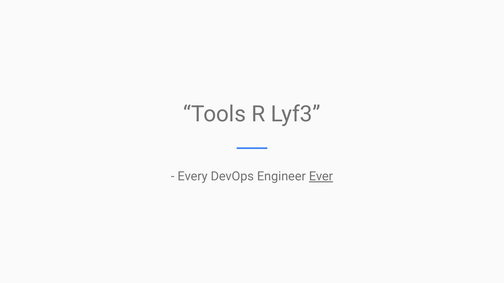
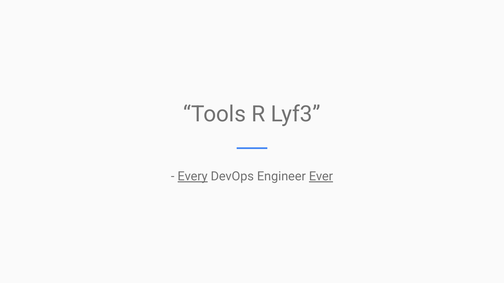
Every underline: none -> present
